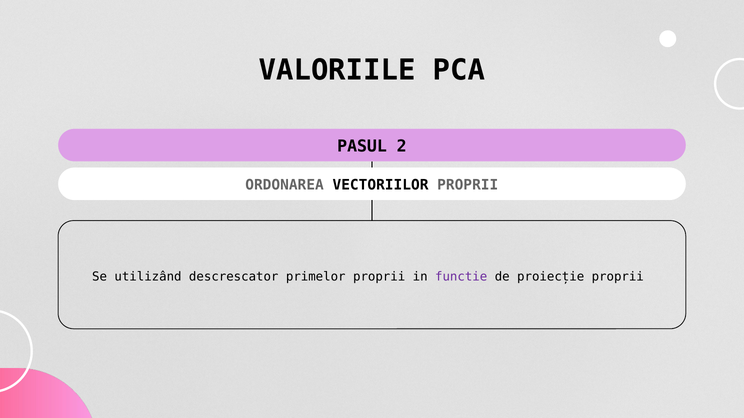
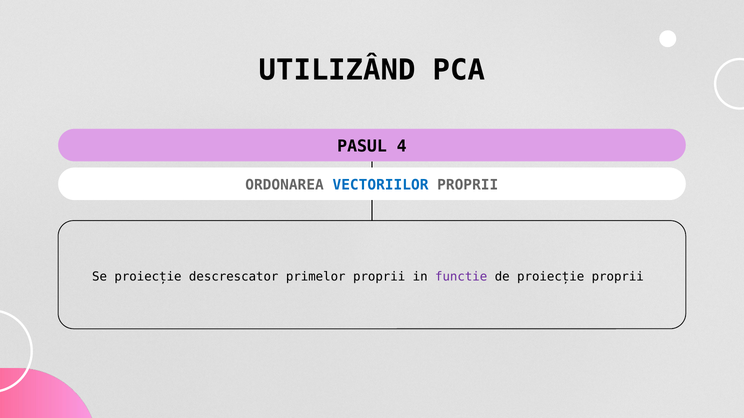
VALORIILE: VALORIILE -> UTILIZÂND
2: 2 -> 4
VECTORIILOR colour: black -> blue
Se utilizând: utilizând -> proiecție
